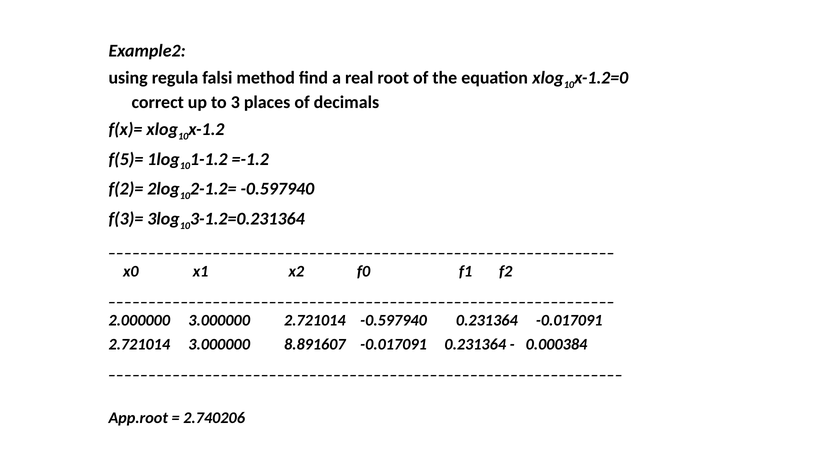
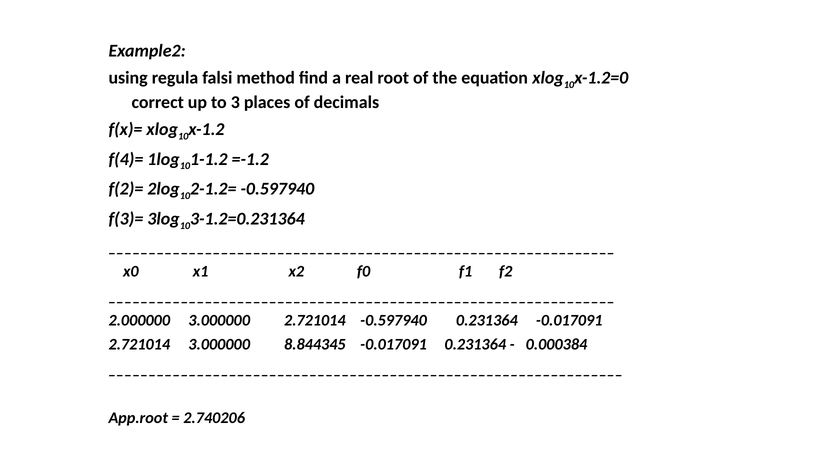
f(5)=: f(5)= -> f(4)=
8.891607: 8.891607 -> 8.844345
